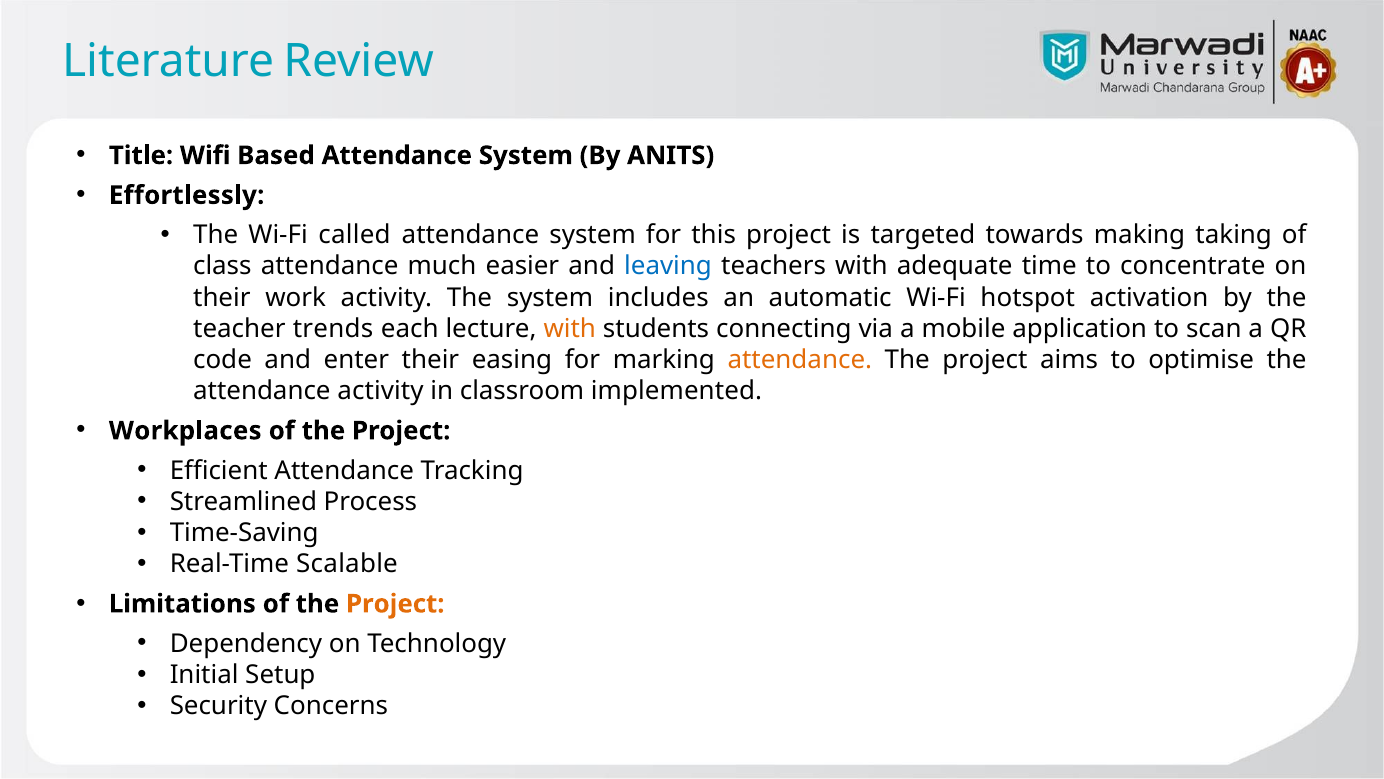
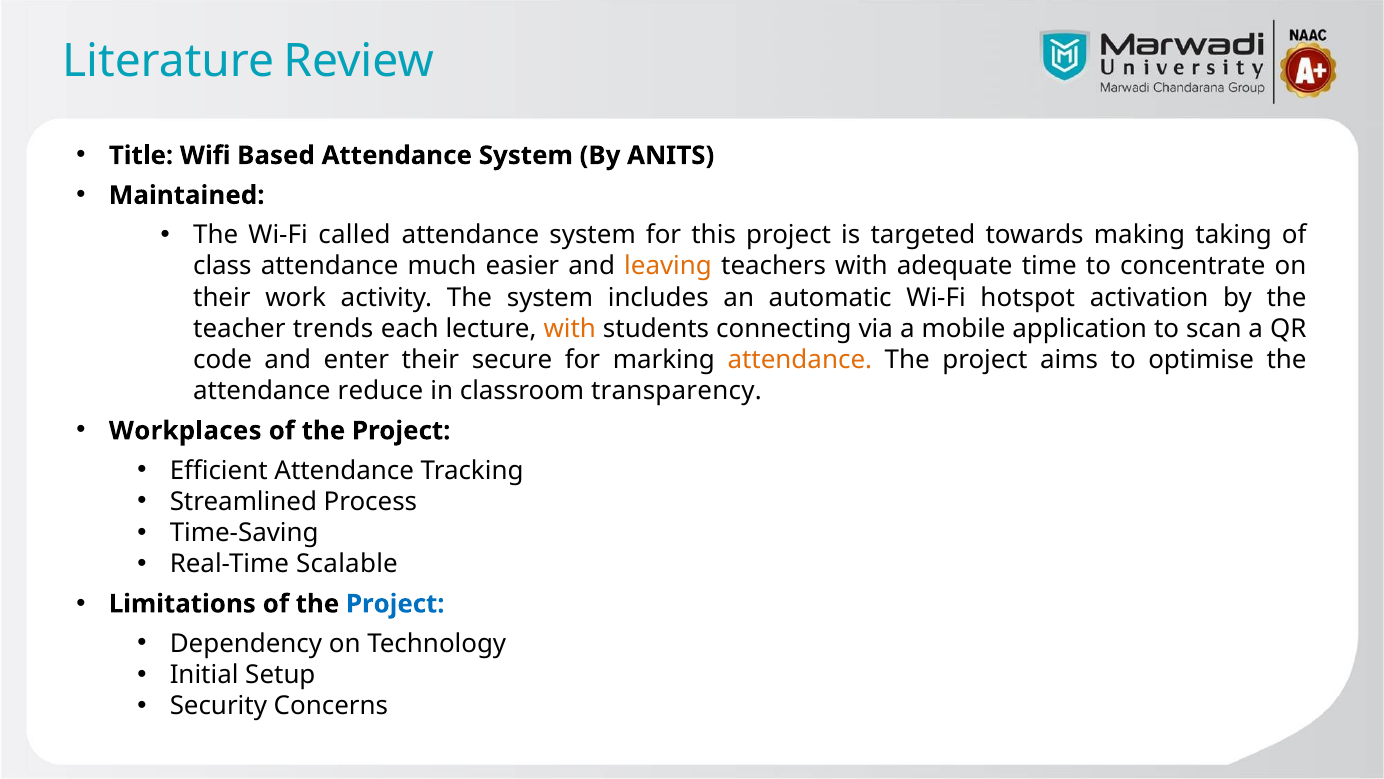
Effortlessly: Effortlessly -> Maintained
leaving colour: blue -> orange
easing: easing -> secure
attendance activity: activity -> reduce
implemented: implemented -> transparency
Project at (395, 604) colour: orange -> blue
